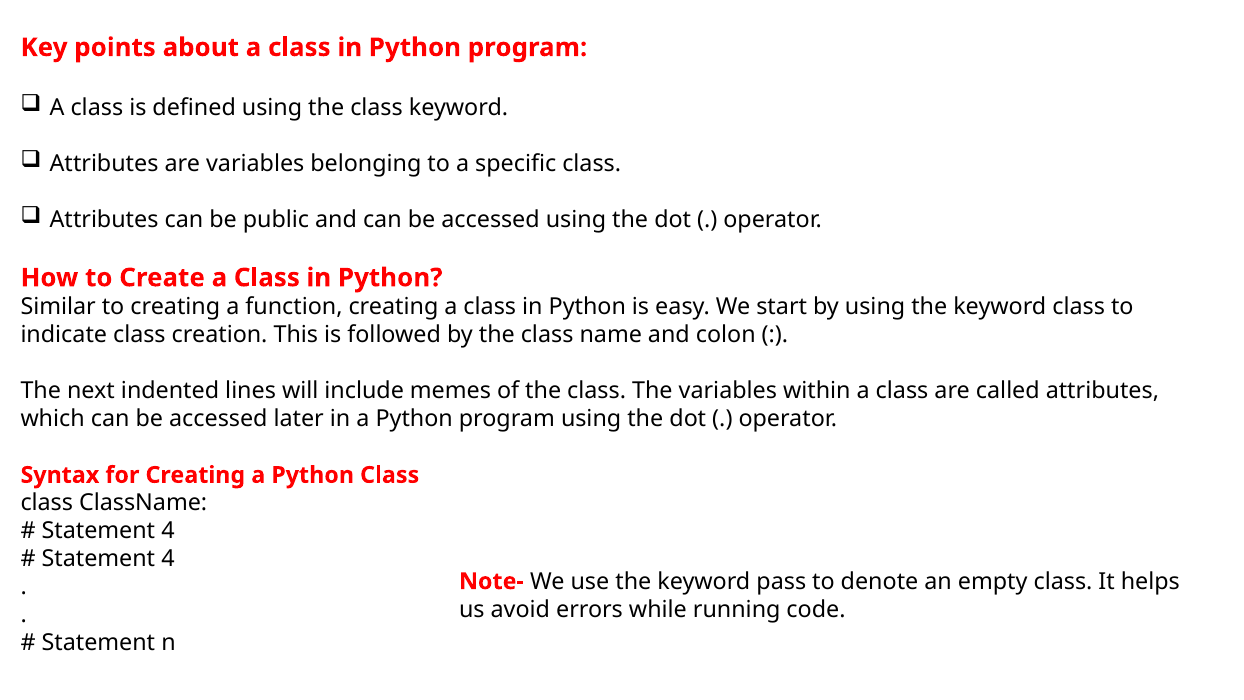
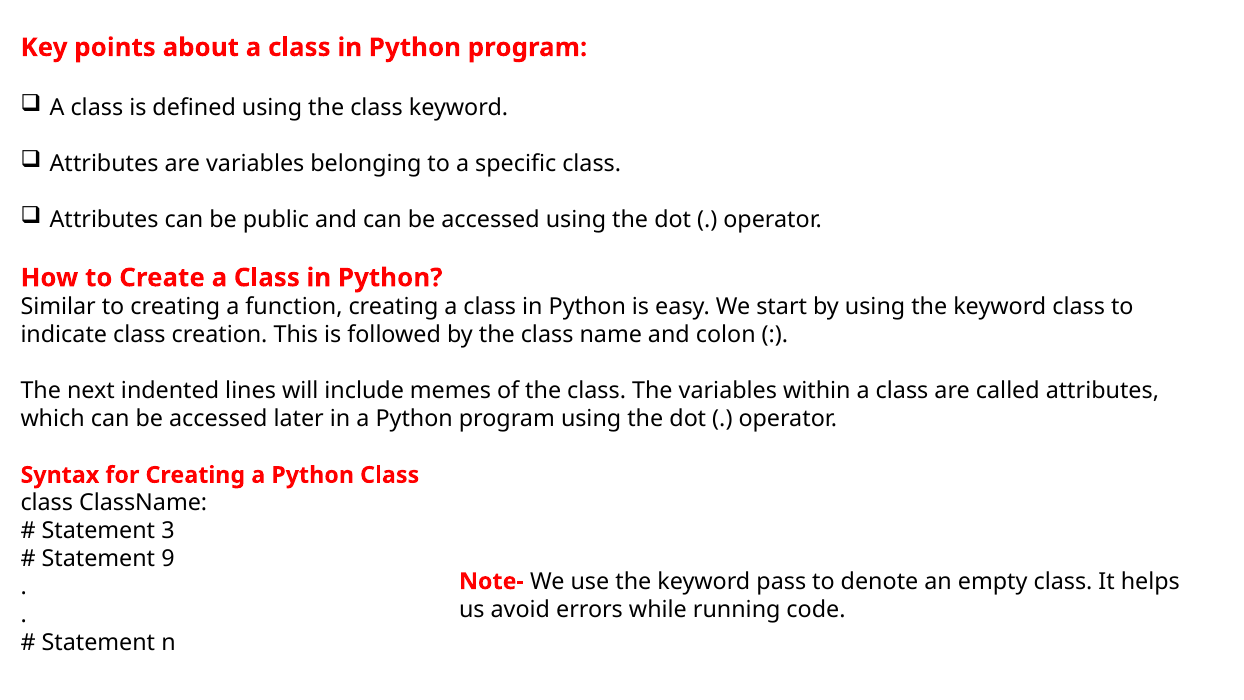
4 at (168, 531): 4 -> 3
4 at (168, 559): 4 -> 9
